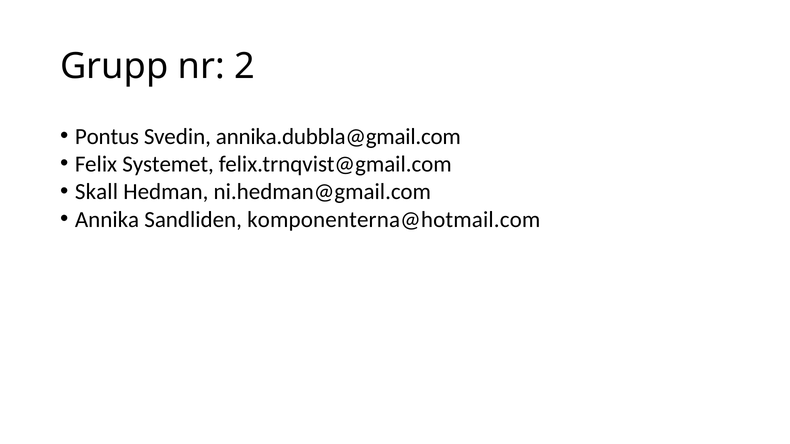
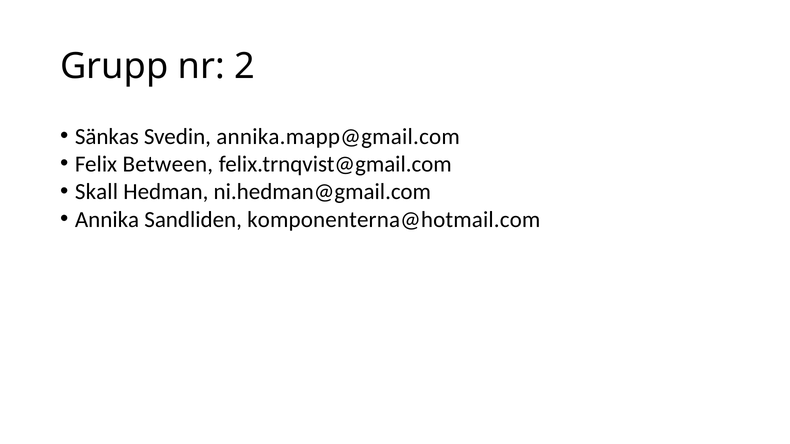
Pontus: Pontus -> Sänkas
annika.dubbla@gmail.com: annika.dubbla@gmail.com -> annika.mapp@gmail.com
Systemet: Systemet -> Between
